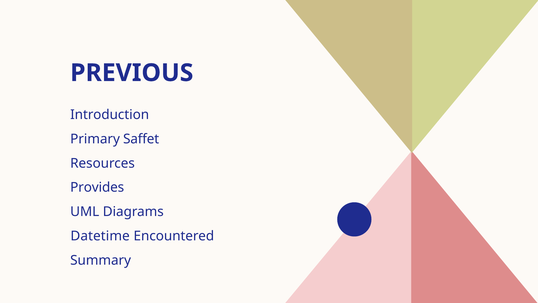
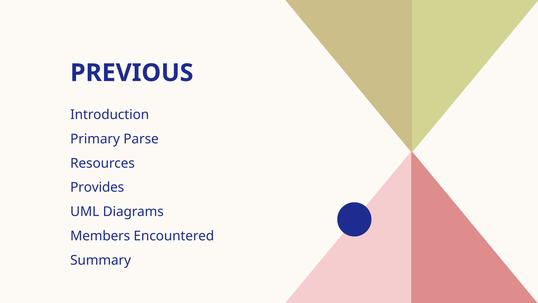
Saffet: Saffet -> Parse
Datetime: Datetime -> Members
